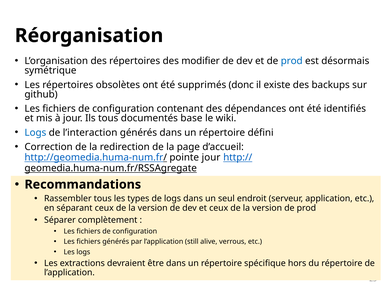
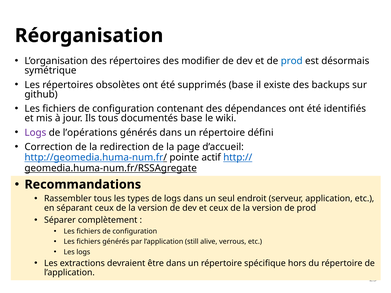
supprimés donc: donc -> base
Logs at (35, 133) colour: blue -> purple
l’interaction: l’interaction -> l’opérations
pointe jour: jour -> actif
